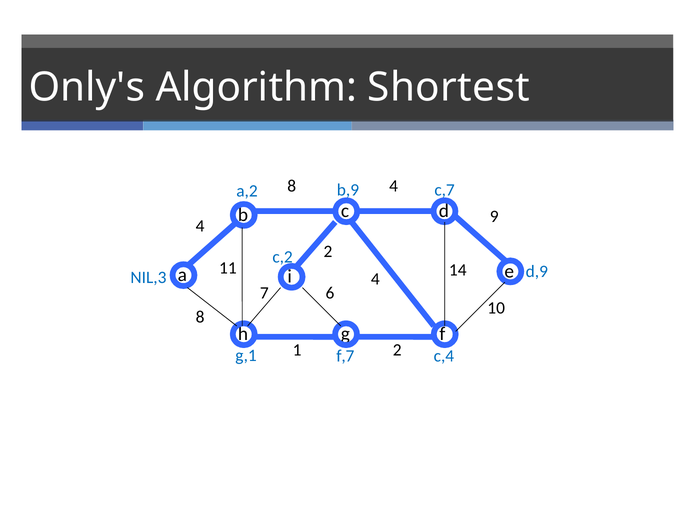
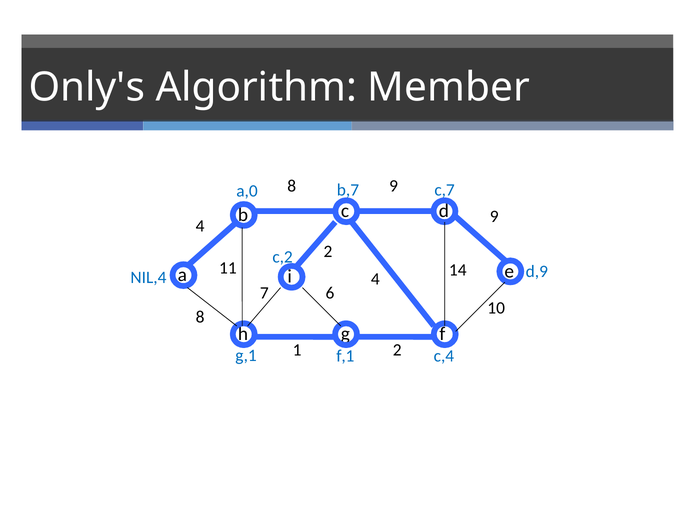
Shortest: Shortest -> Member
8 4: 4 -> 9
b,9: b,9 -> b,7
a,2: a,2 -> a,0
NIL,3: NIL,3 -> NIL,4
f,7: f,7 -> f,1
